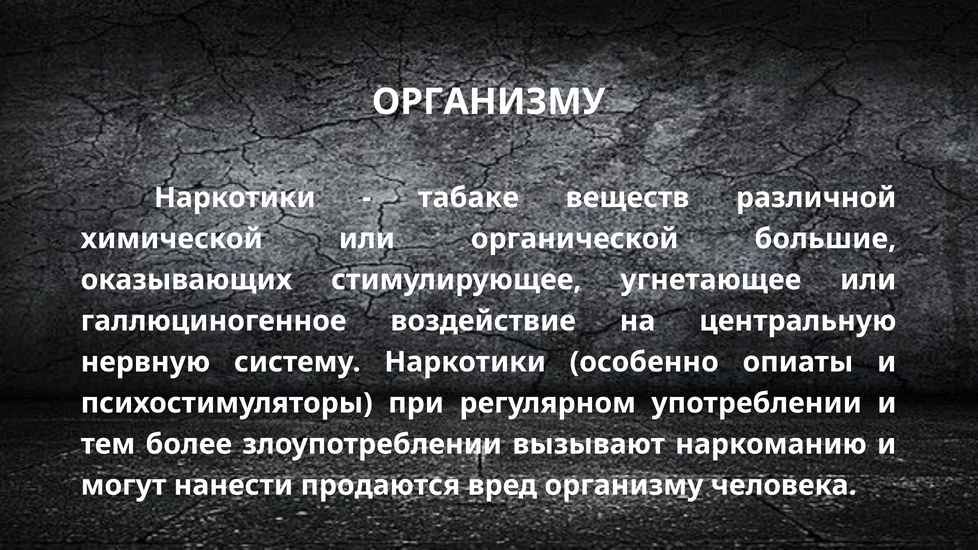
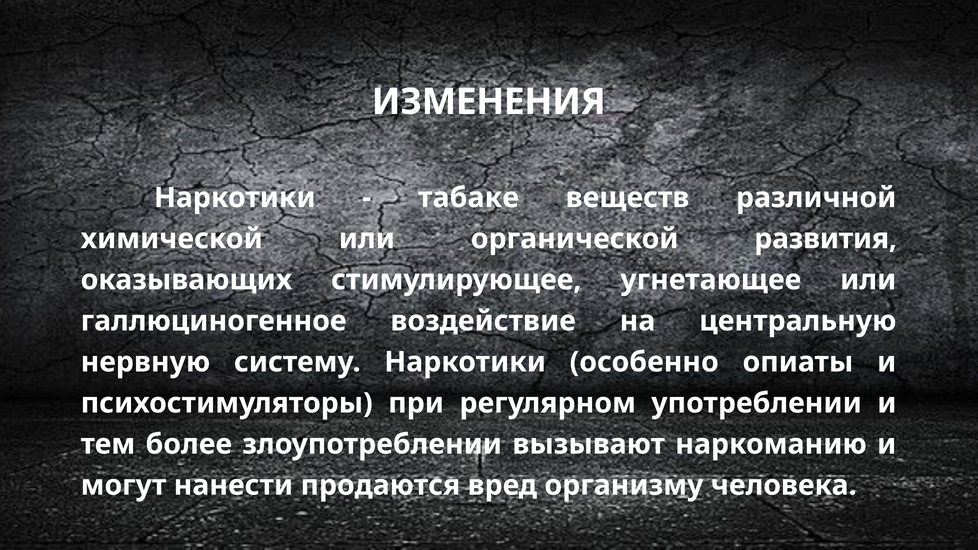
ОРГАНИЗМУ at (489, 102): ОРГАНИЗМУ -> ИЗМЕНЕНИЯ
большие: большие -> развития
